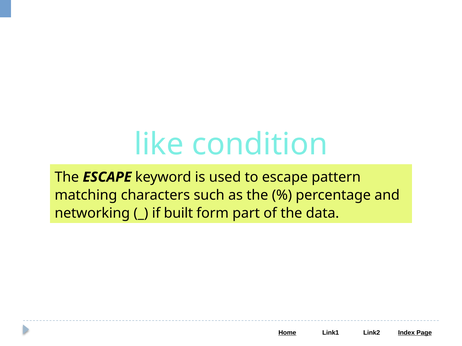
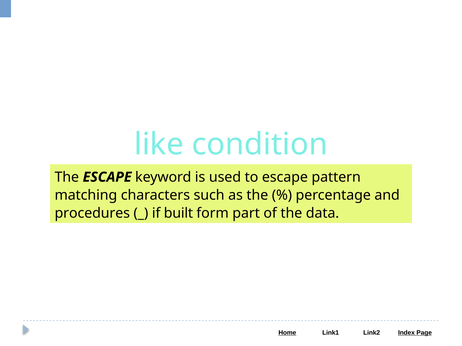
networking: networking -> procedures
